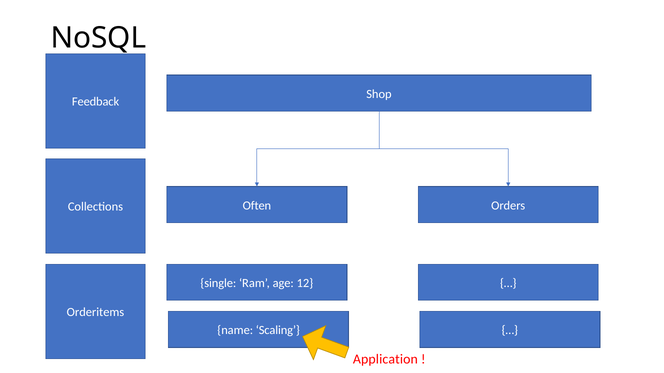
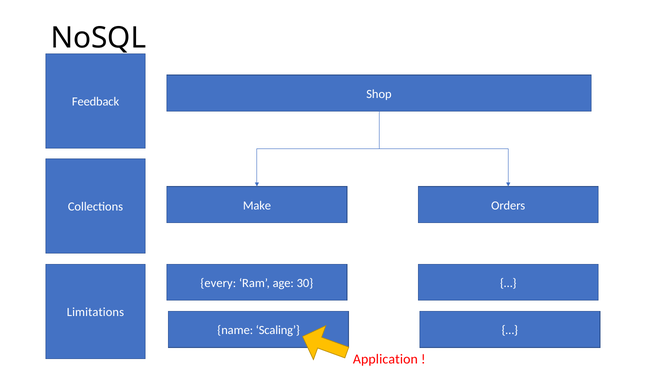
Often: Often -> Make
single: single -> every
12: 12 -> 30
Orderitems: Orderitems -> Limitations
